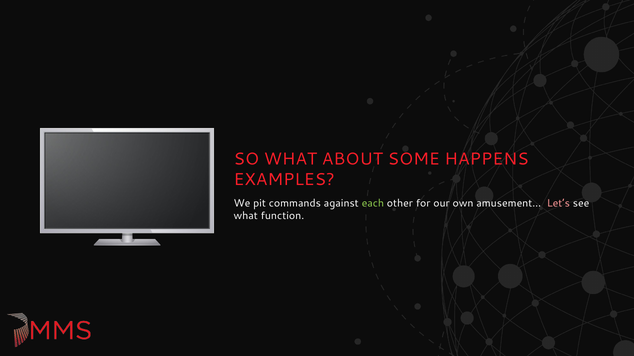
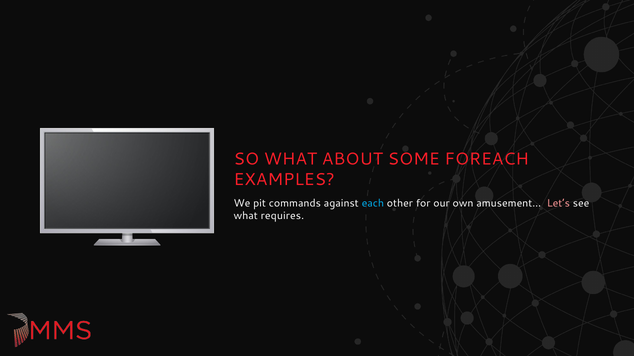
HAPPENS: HAPPENS -> FOREACH
each colour: light green -> light blue
function: function -> requires
